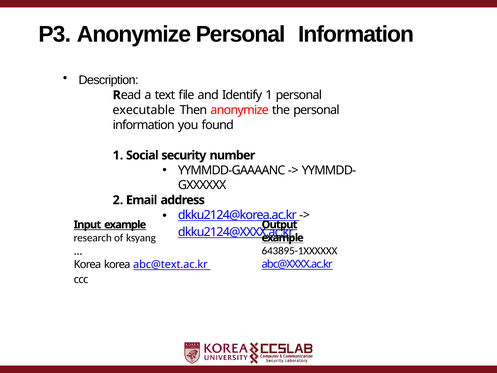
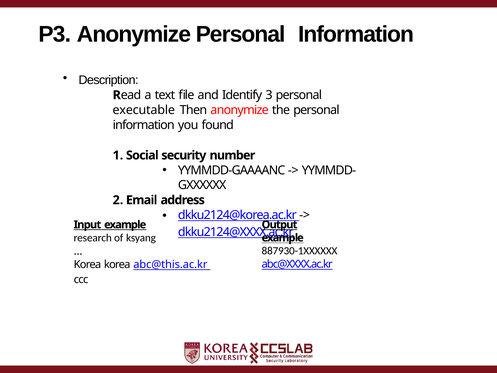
1: 1 -> 3
643895-1XXXXXX: 643895-1XXXXXX -> 887930-1XXXXXX
abc@text.ac.kr: abc@text.ac.kr -> abc@this.ac.kr
